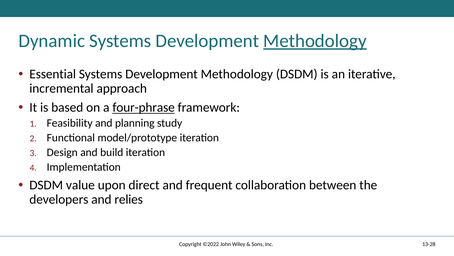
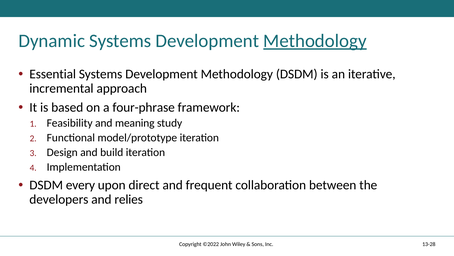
four-phrase underline: present -> none
planning: planning -> meaning
value: value -> every
